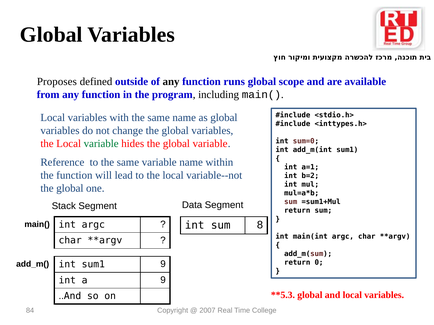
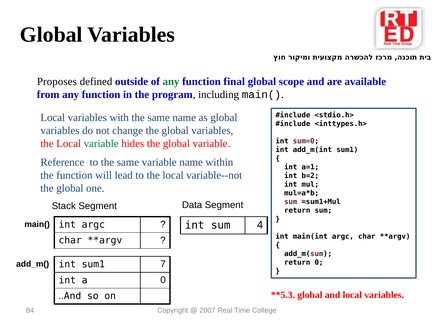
any at (171, 82) colour: black -> green
runs: runs -> final
8: 8 -> 4
sum1 9: 9 -> 7
a 9: 9 -> 0
